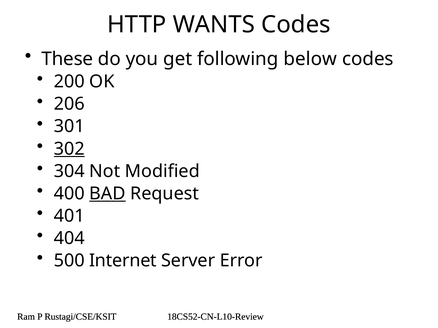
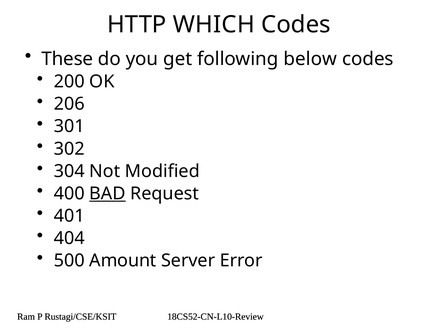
WANTS: WANTS -> WHICH
302 underline: present -> none
Internet: Internet -> Amount
